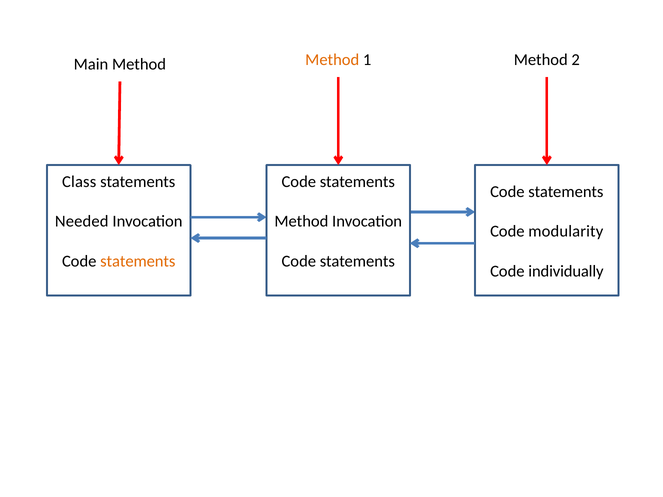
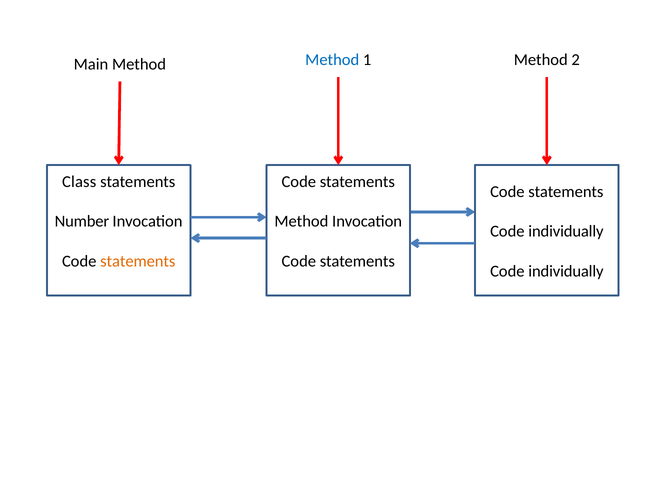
Method at (332, 60) colour: orange -> blue
Needed: Needed -> Number
modularity at (566, 231): modularity -> individually
